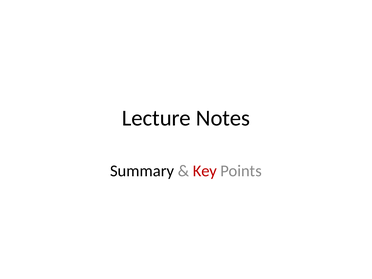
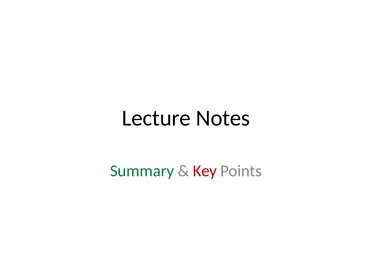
Summary colour: black -> green
